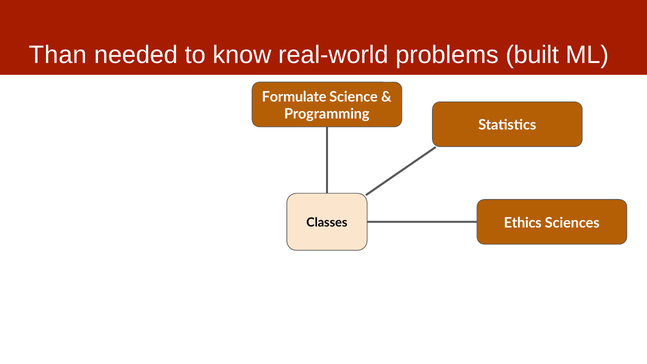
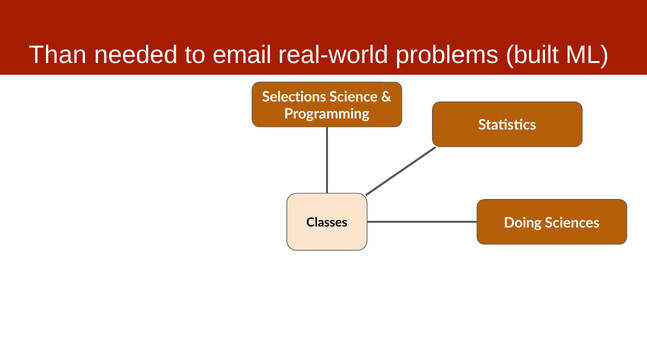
know: know -> email
Formulate: Formulate -> Selections
Ethics: Ethics -> Doing
